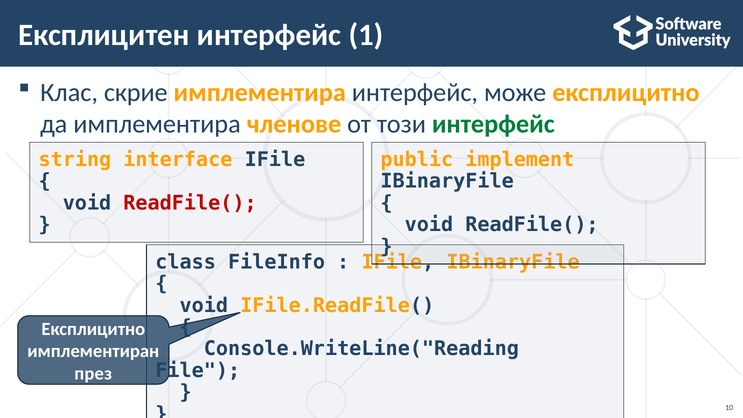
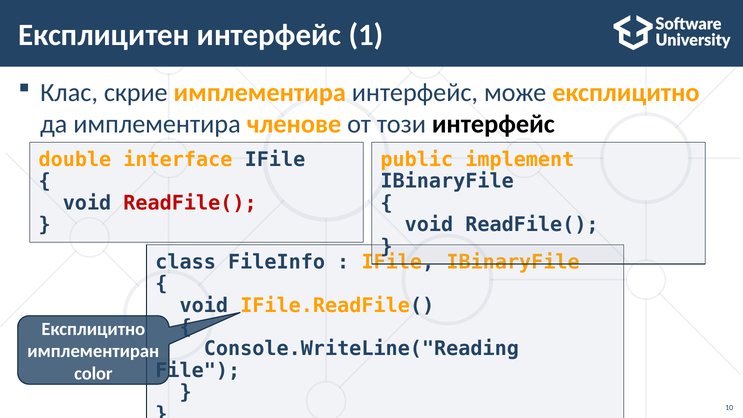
интерфейс at (493, 124) colour: green -> black
string: string -> double
през: през -> color
